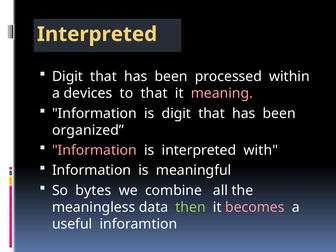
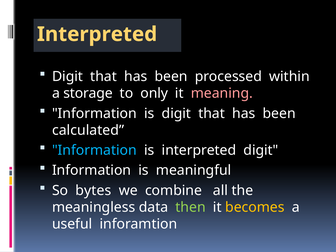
devices: devices -> storage
to that: that -> only
organized: organized -> calculated
Information at (94, 150) colour: pink -> light blue
interpreted with: with -> digit
becomes colour: pink -> yellow
